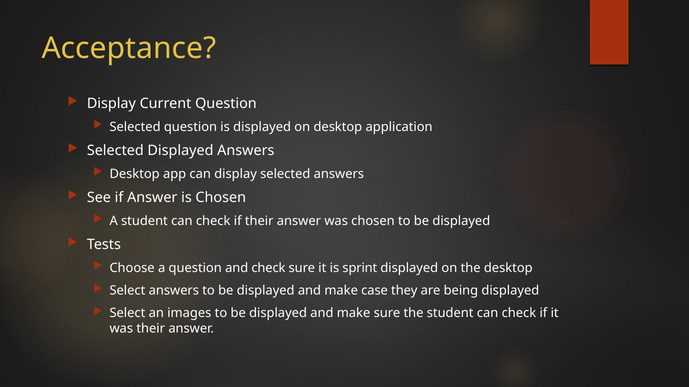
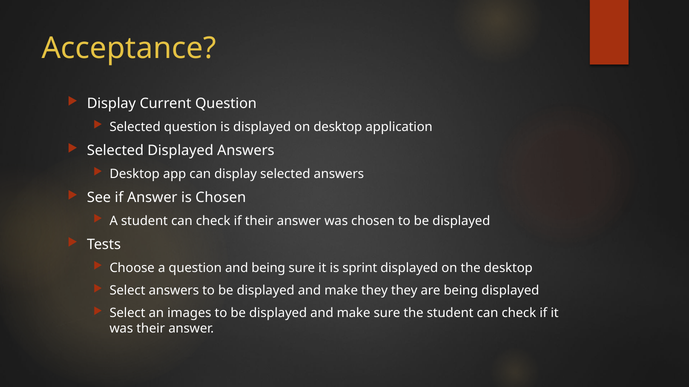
and check: check -> being
make case: case -> they
